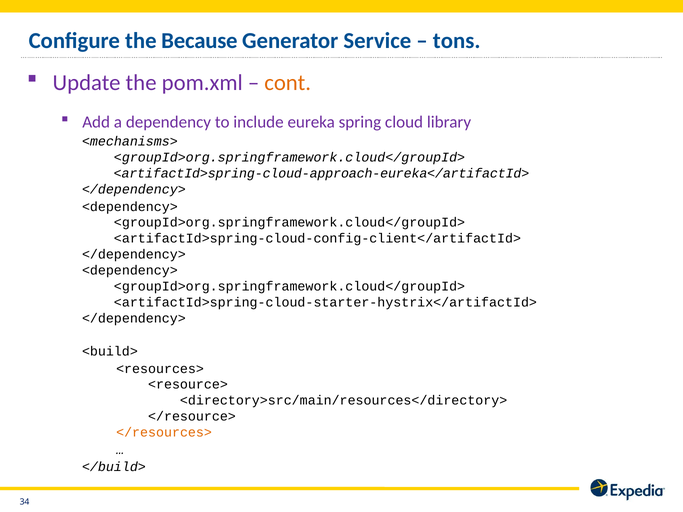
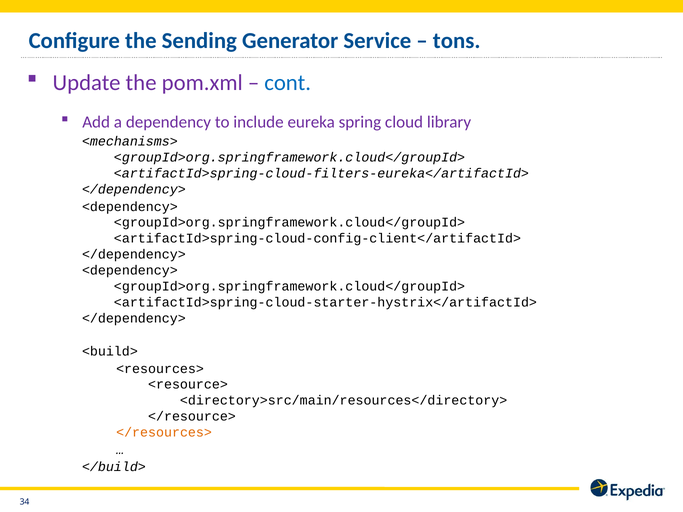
Because: Because -> Sending
cont colour: orange -> blue
<artifactId>spring-cloud-approach-eureka</artifactId>: <artifactId>spring-cloud-approach-eureka</artifactId> -> <artifactId>spring-cloud-filters-eureka</artifactId>
